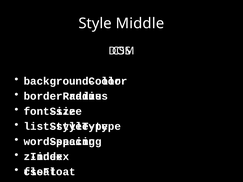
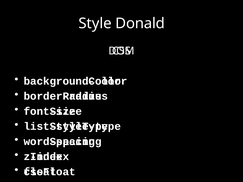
Middle: Middle -> Donald
